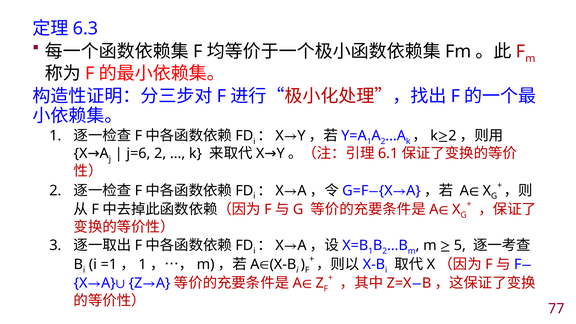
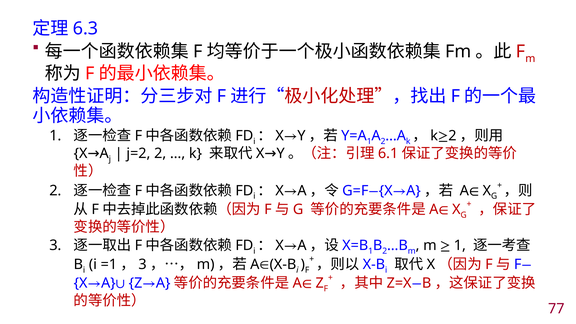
j=6: j=6 -> j=2
5 at (460, 245): 5 -> 1
1 at (143, 264): 1 -> 3
